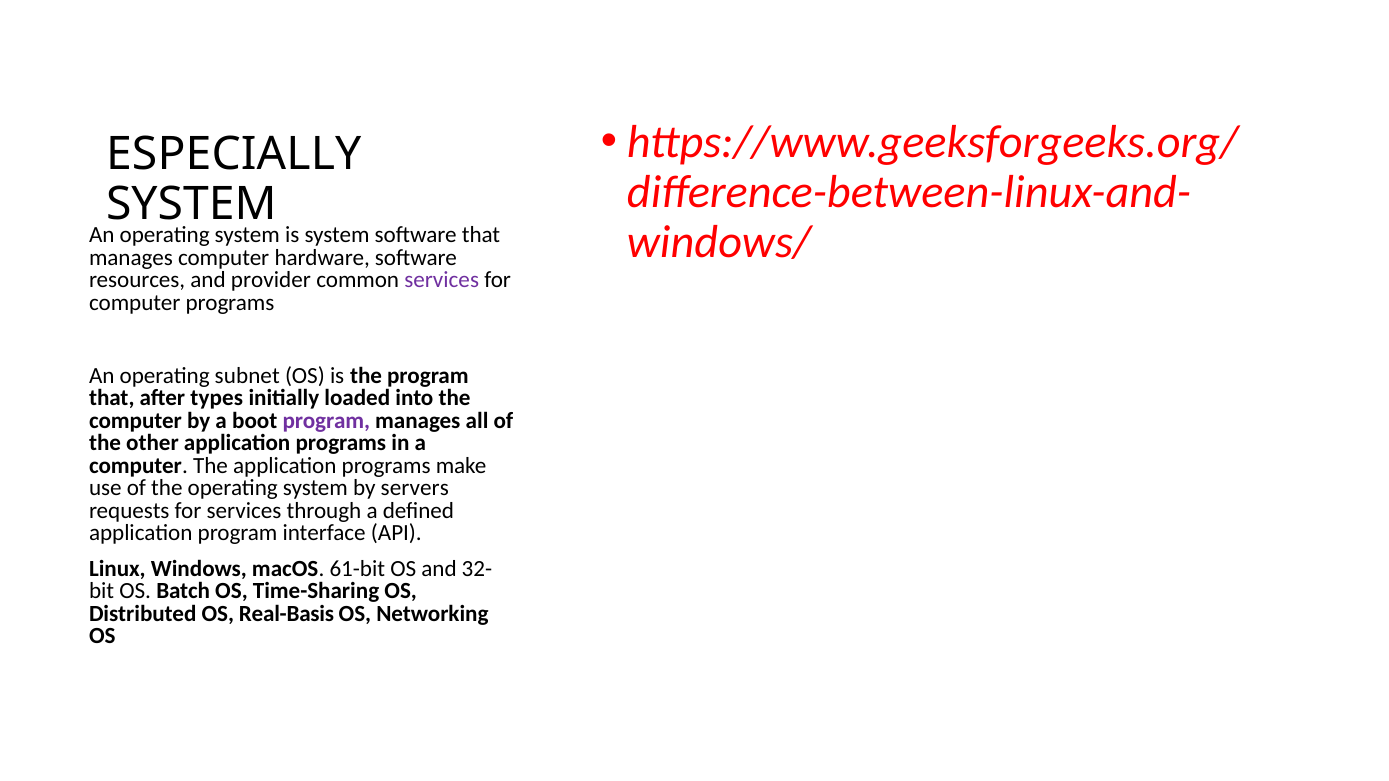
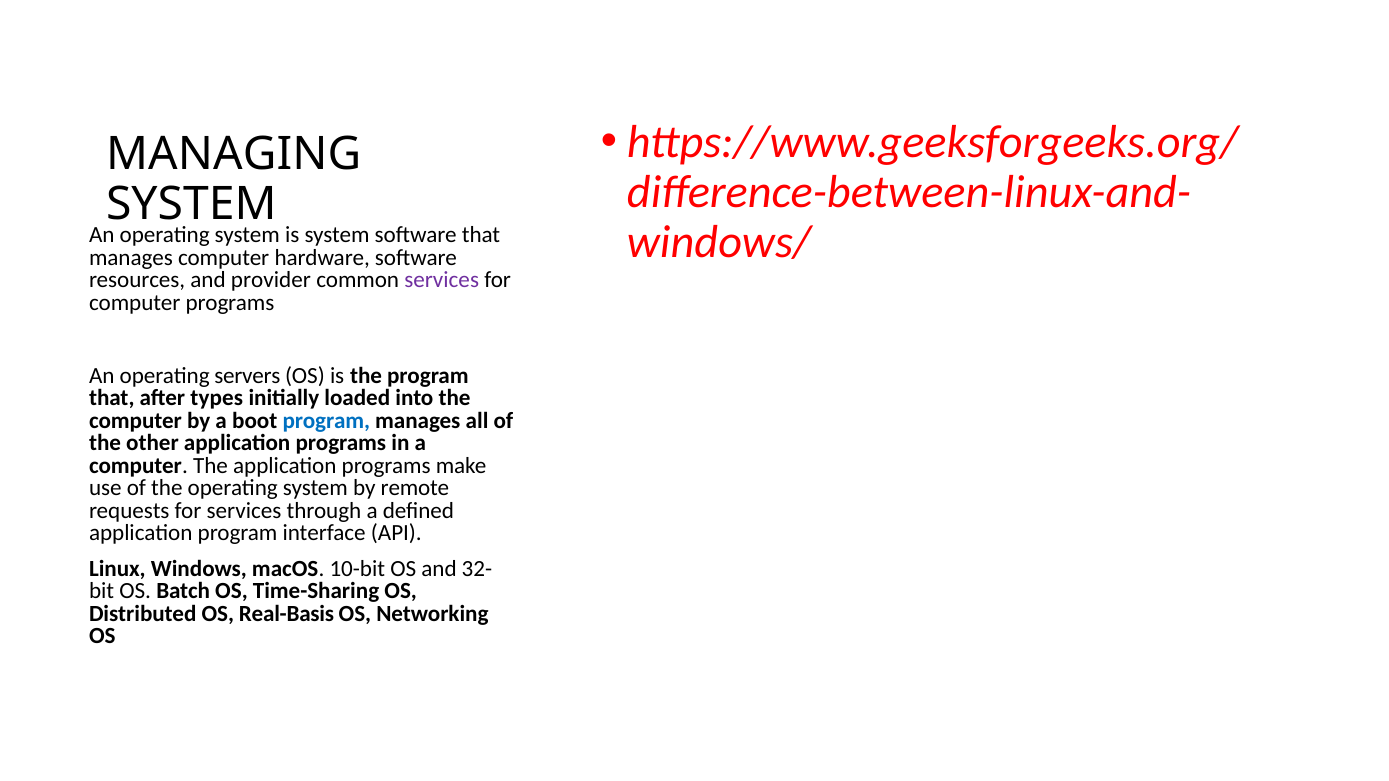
ESPECIALLY: ESPECIALLY -> MANAGING
subnet: subnet -> servers
program at (326, 421) colour: purple -> blue
servers: servers -> remote
61-bit: 61-bit -> 10-bit
